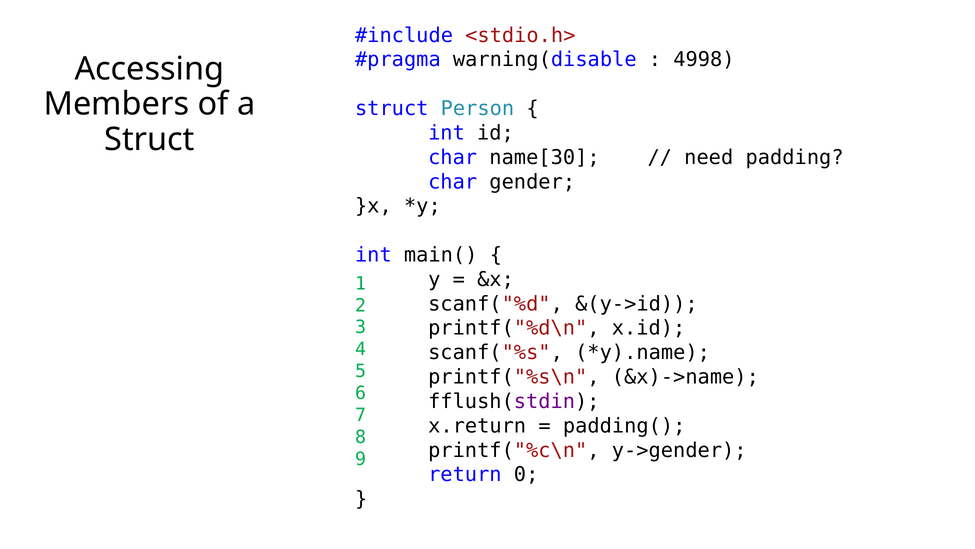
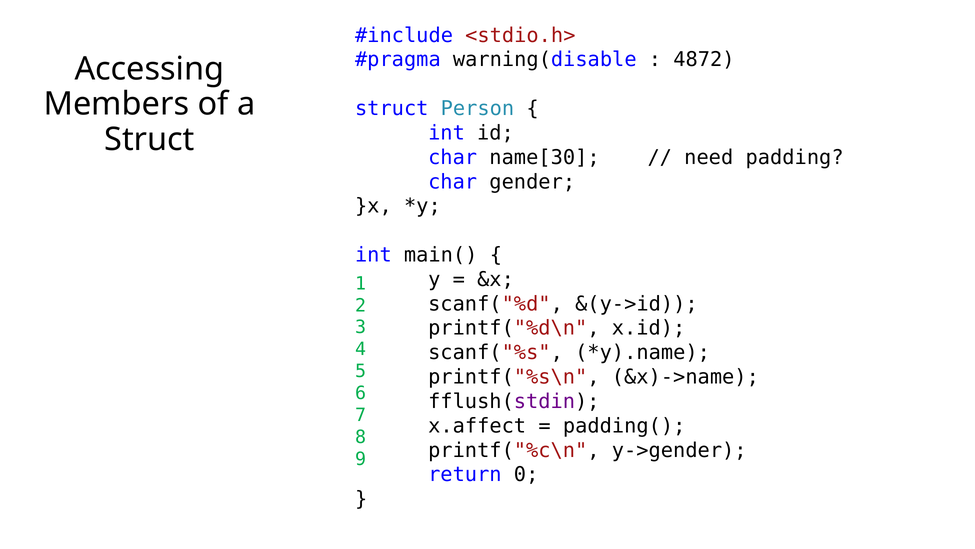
4998: 4998 -> 4872
x.return: x.return -> x.affect
